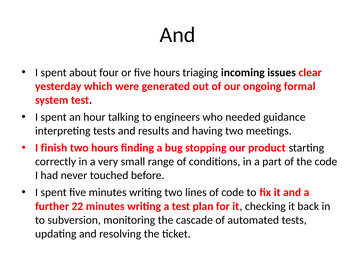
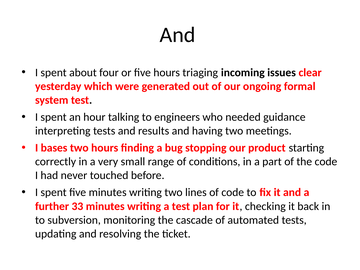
finish: finish -> bases
22: 22 -> 33
